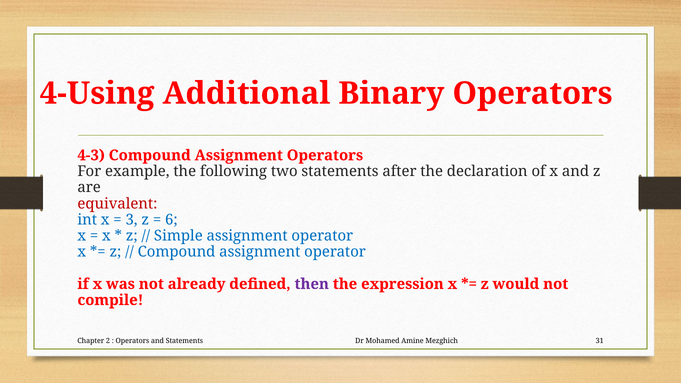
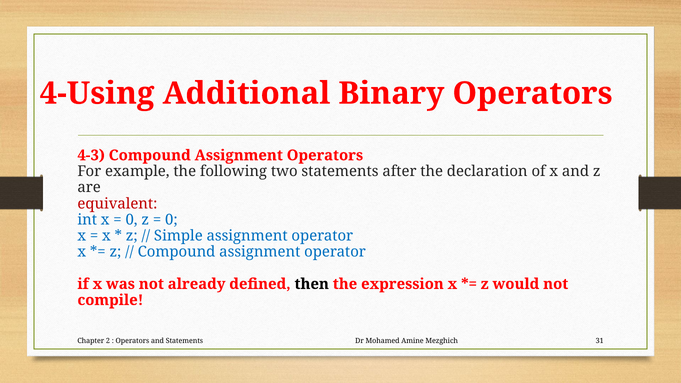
3 at (132, 220): 3 -> 0
6 at (171, 220): 6 -> 0
then colour: purple -> black
